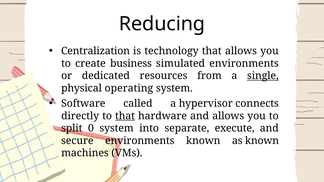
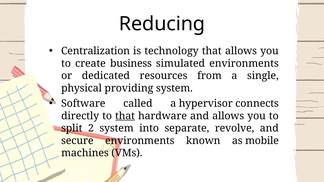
single underline: present -> none
operating: operating -> providing
0: 0 -> 2
execute: execute -> revolve
as known: known -> mobile
